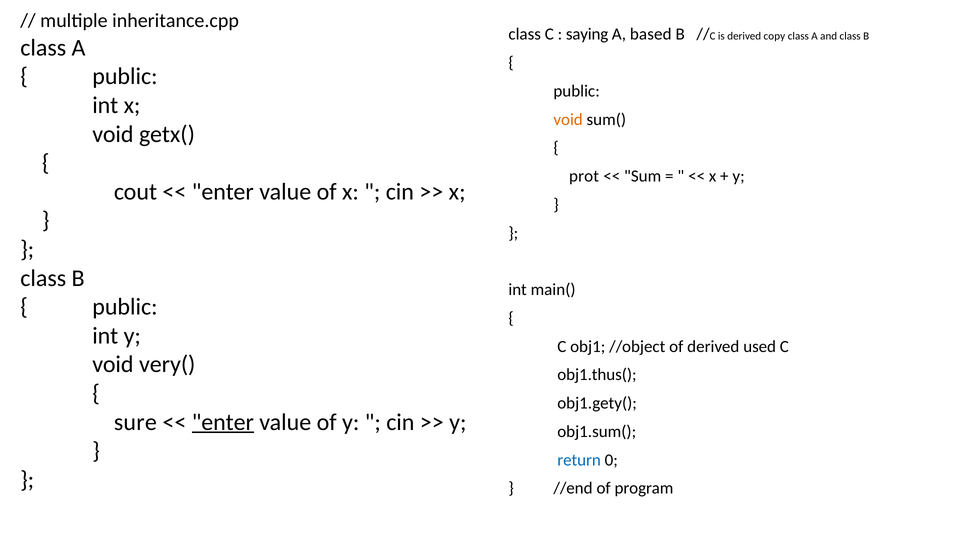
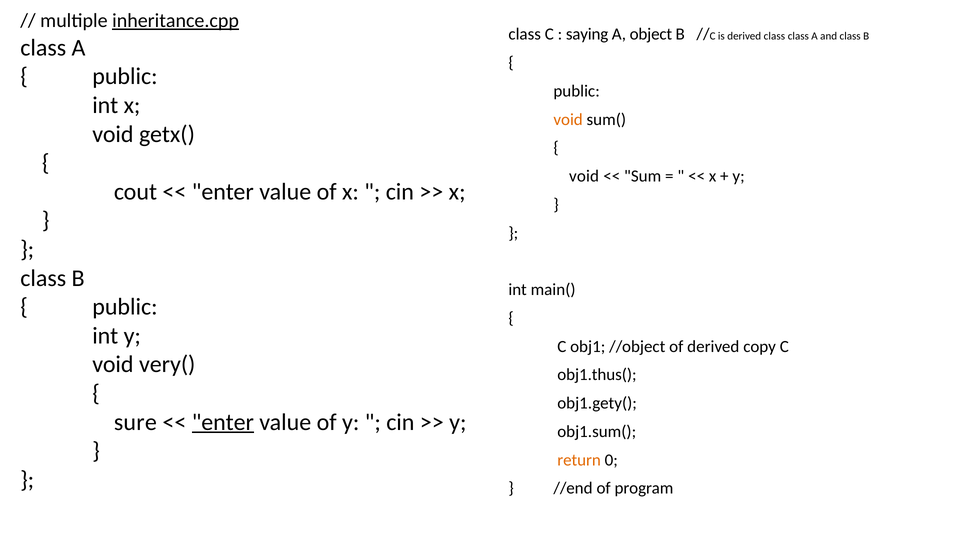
inheritance.cpp underline: none -> present
based: based -> object
derived copy: copy -> class
prot at (584, 176): prot -> void
used: used -> copy
return colour: blue -> orange
